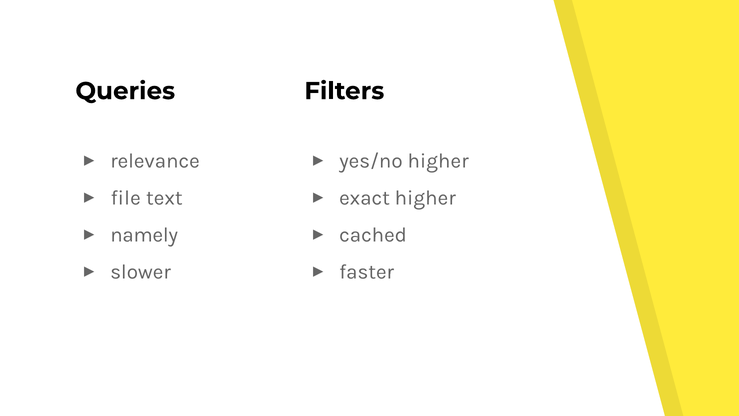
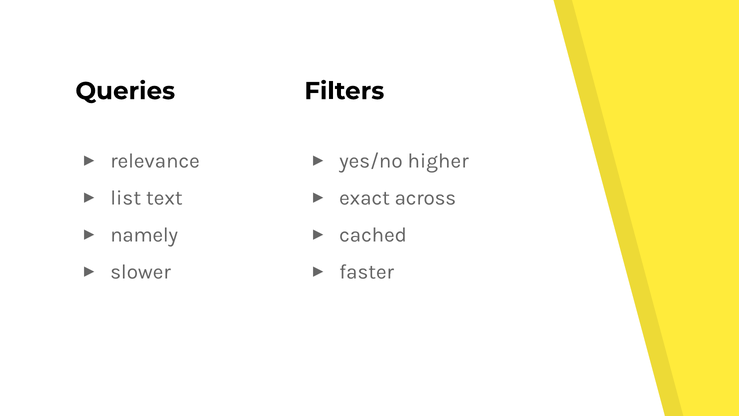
file: file -> list
exact higher: higher -> across
